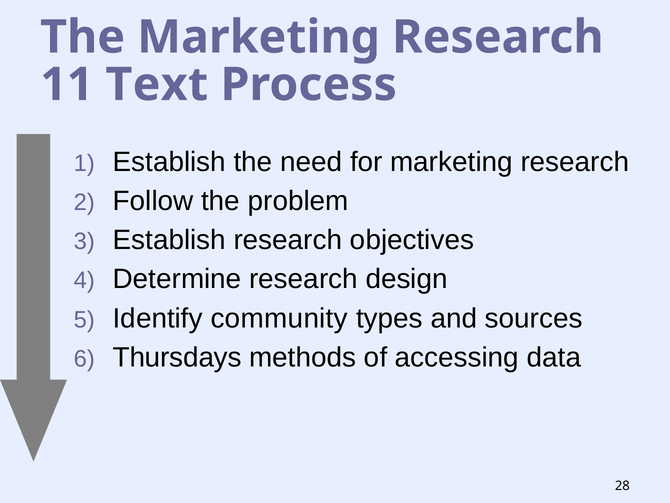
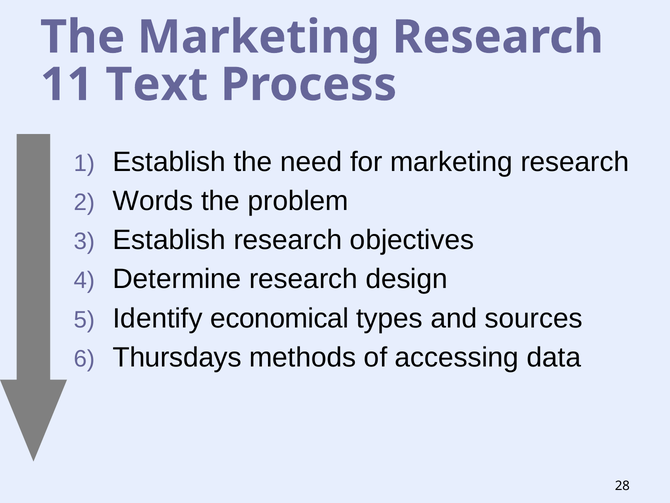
Follow: Follow -> Words
community: community -> economical
